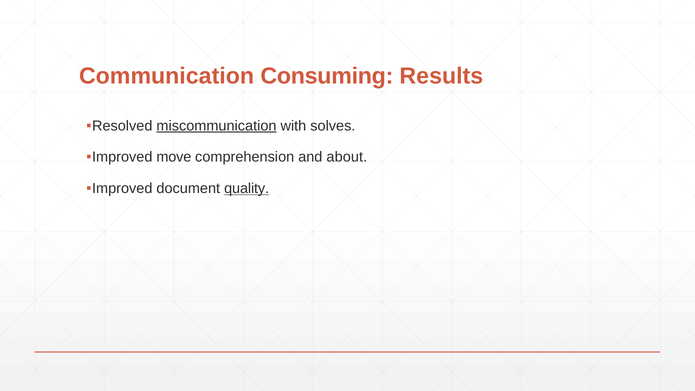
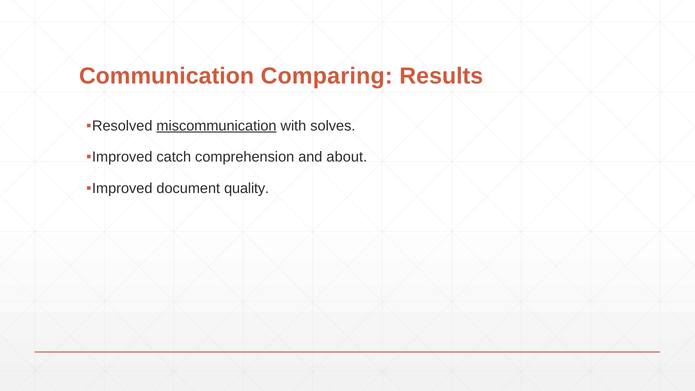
Consuming: Consuming -> Comparing
move: move -> catch
quality underline: present -> none
